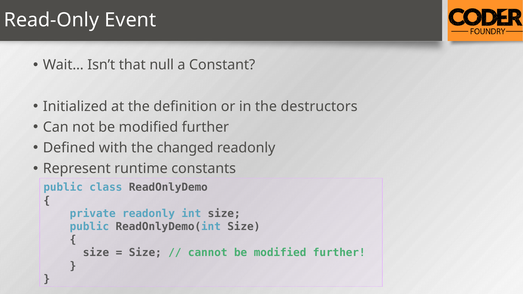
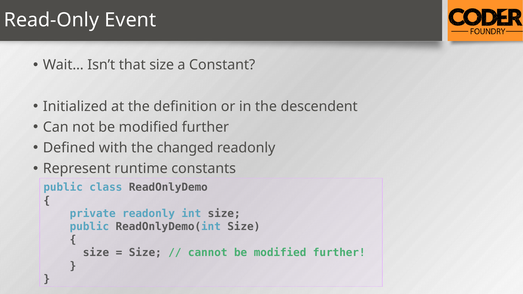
that null: null -> size
destructors: destructors -> descendent
